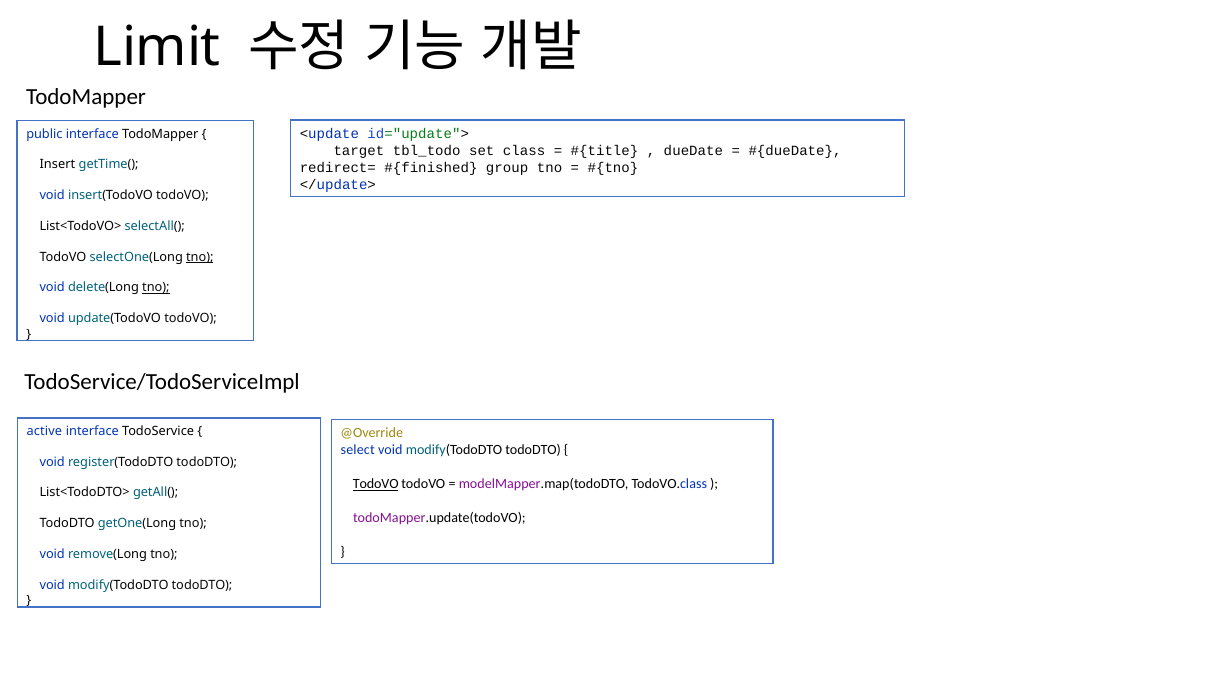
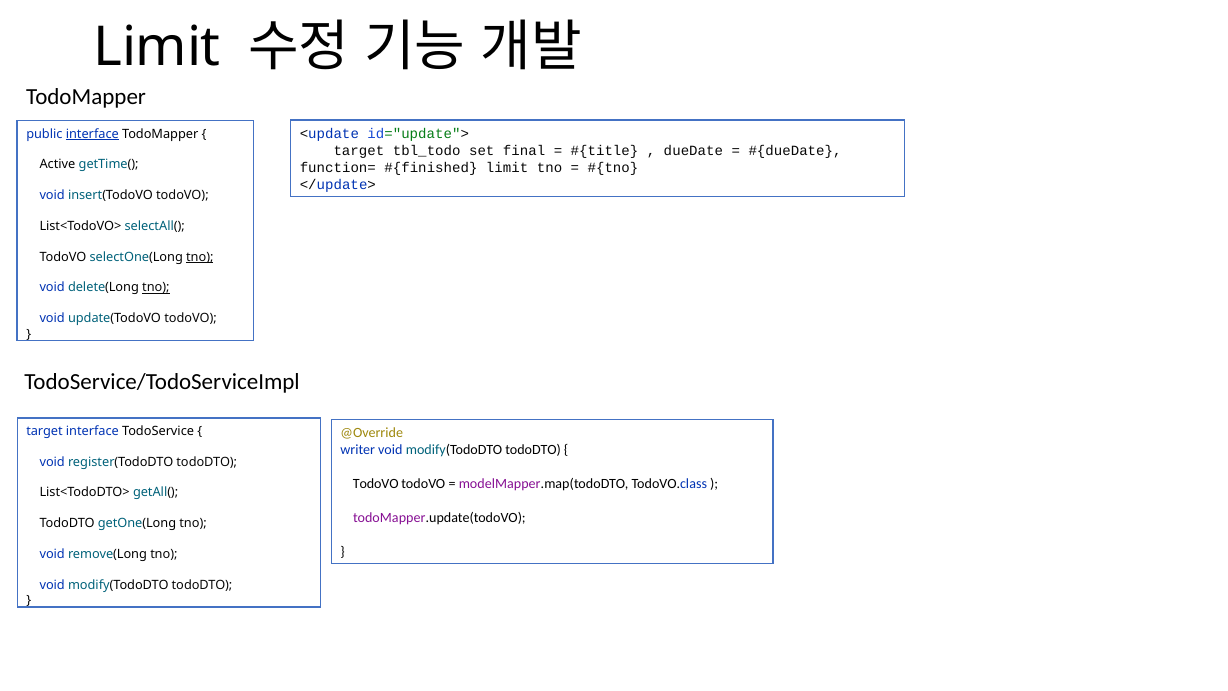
interface at (92, 134) underline: none -> present
class: class -> final
Insert: Insert -> Active
redirect=: redirect= -> function=
group at (507, 168): group -> limit
active at (44, 431): active -> target
select: select -> writer
TodoVO at (376, 484) underline: present -> none
